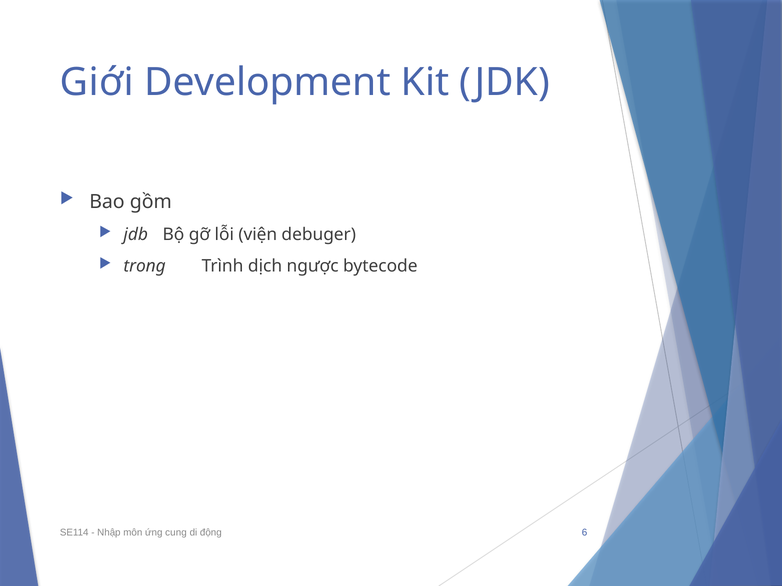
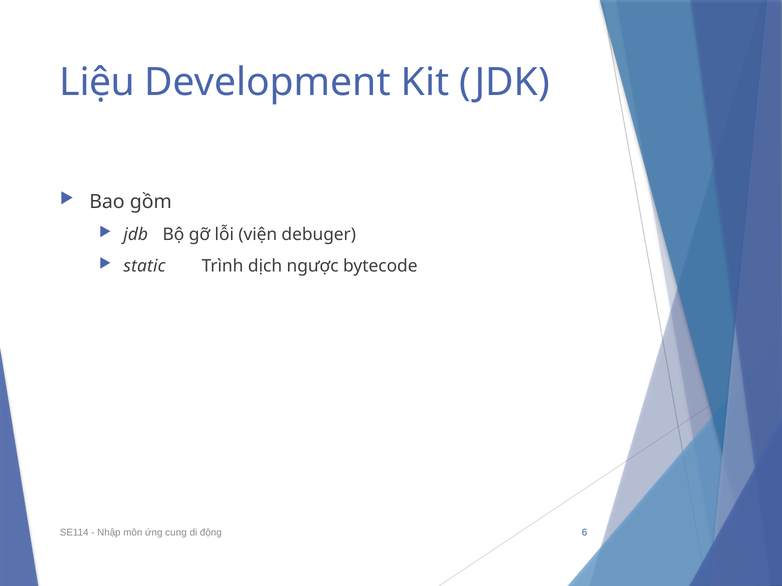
Giới: Giới -> Liệu
trong: trong -> static
